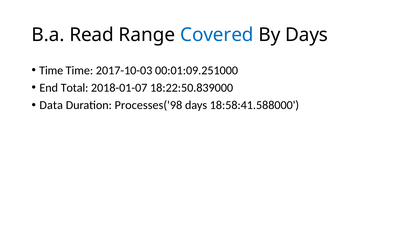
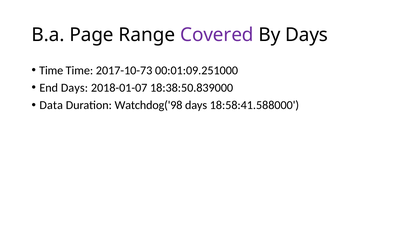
Read: Read -> Page
Covered colour: blue -> purple
2017-10-03: 2017-10-03 -> 2017-10-73
End Total: Total -> Days
18:22:50.839000: 18:22:50.839000 -> 18:38:50.839000
Processes('98: Processes('98 -> Watchdog('98
